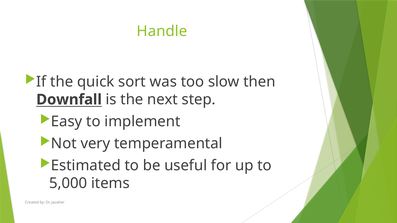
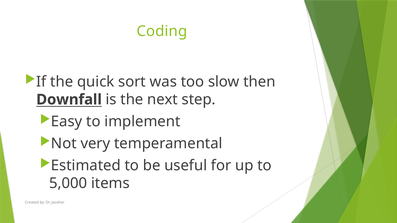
Handle: Handle -> Coding
